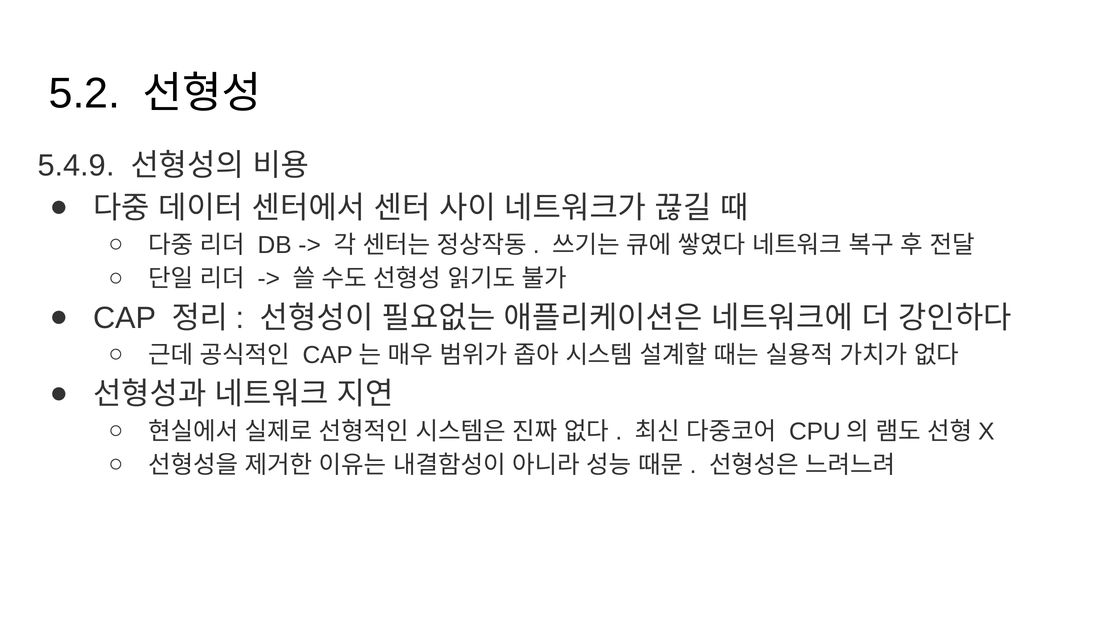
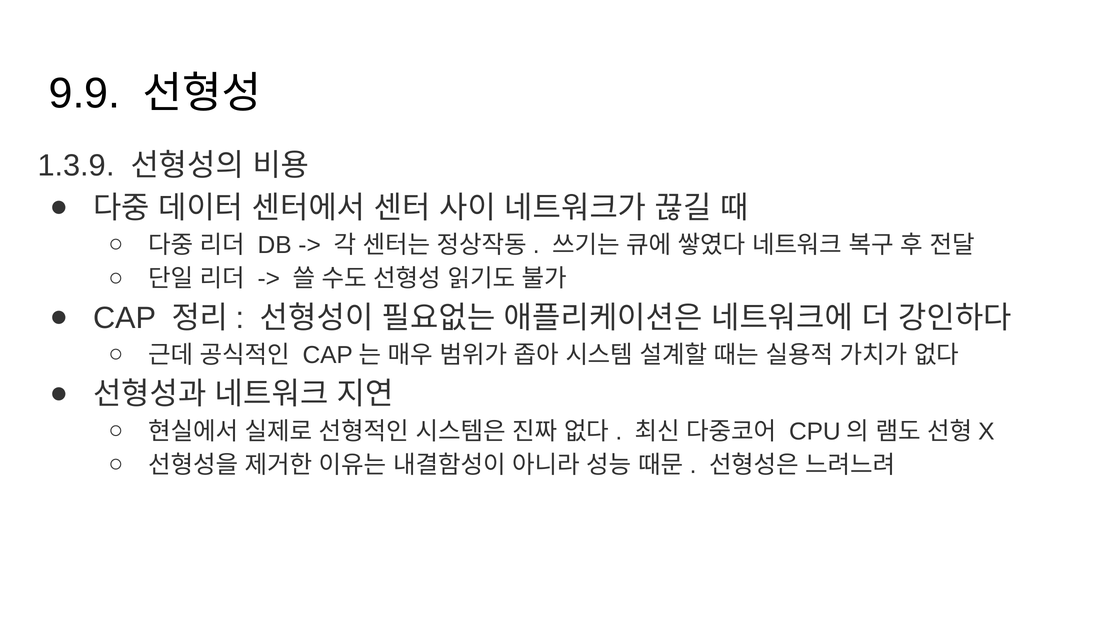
5.2: 5.2 -> 9.9
5.4.9: 5.4.9 -> 1.3.9
